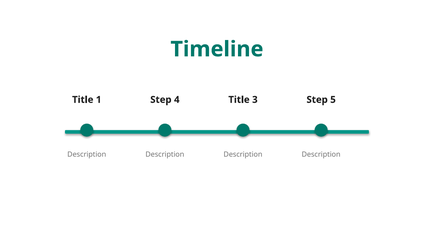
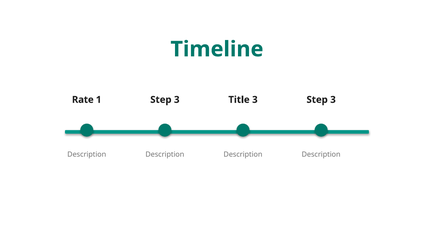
Title at (83, 100): Title -> Rate
4 at (177, 100): 4 -> 3
5 at (333, 100): 5 -> 3
